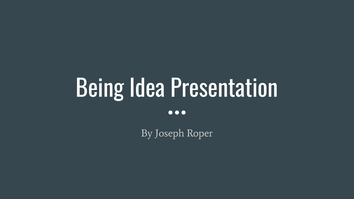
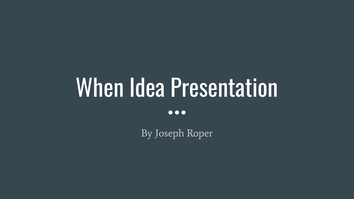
Being: Being -> When
